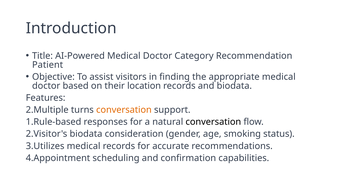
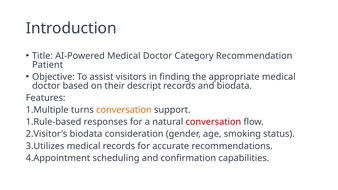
location: location -> descript
2.Multiple: 2.Multiple -> 1.Multiple
conversation at (213, 122) colour: black -> red
